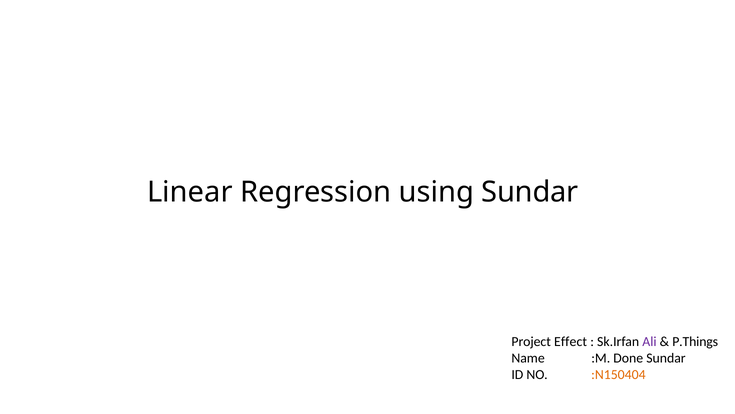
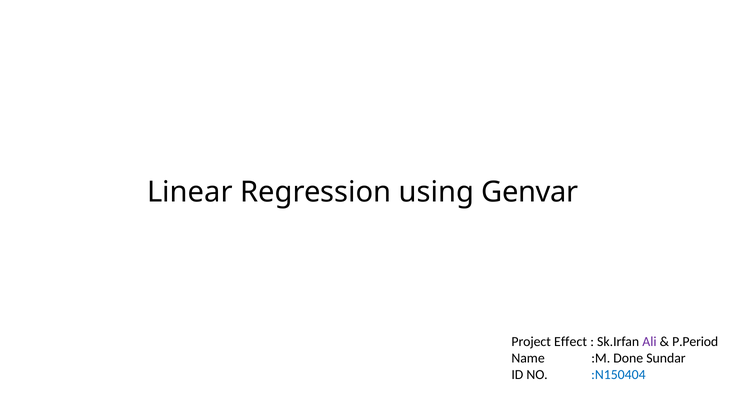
using Sundar: Sundar -> Genvar
P.Things: P.Things -> P.Period
:N150404 colour: orange -> blue
